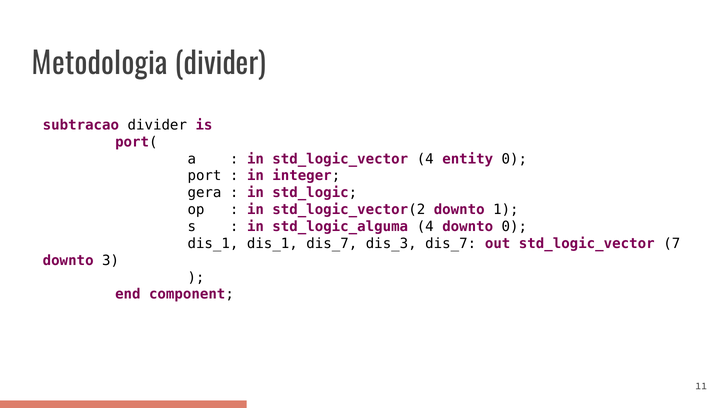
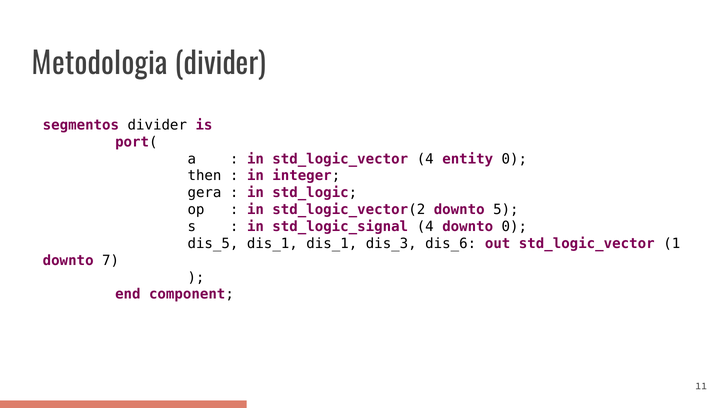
subtracao: subtracao -> segmentos
port: port -> then
1: 1 -> 5
std_logic_alguma: std_logic_alguma -> std_logic_signal
dis_1 at (213, 243): dis_1 -> dis_5
dis_1 dis_7: dis_7 -> dis_1
dis_3 dis_7: dis_7 -> dis_6
7: 7 -> 1
3: 3 -> 7
